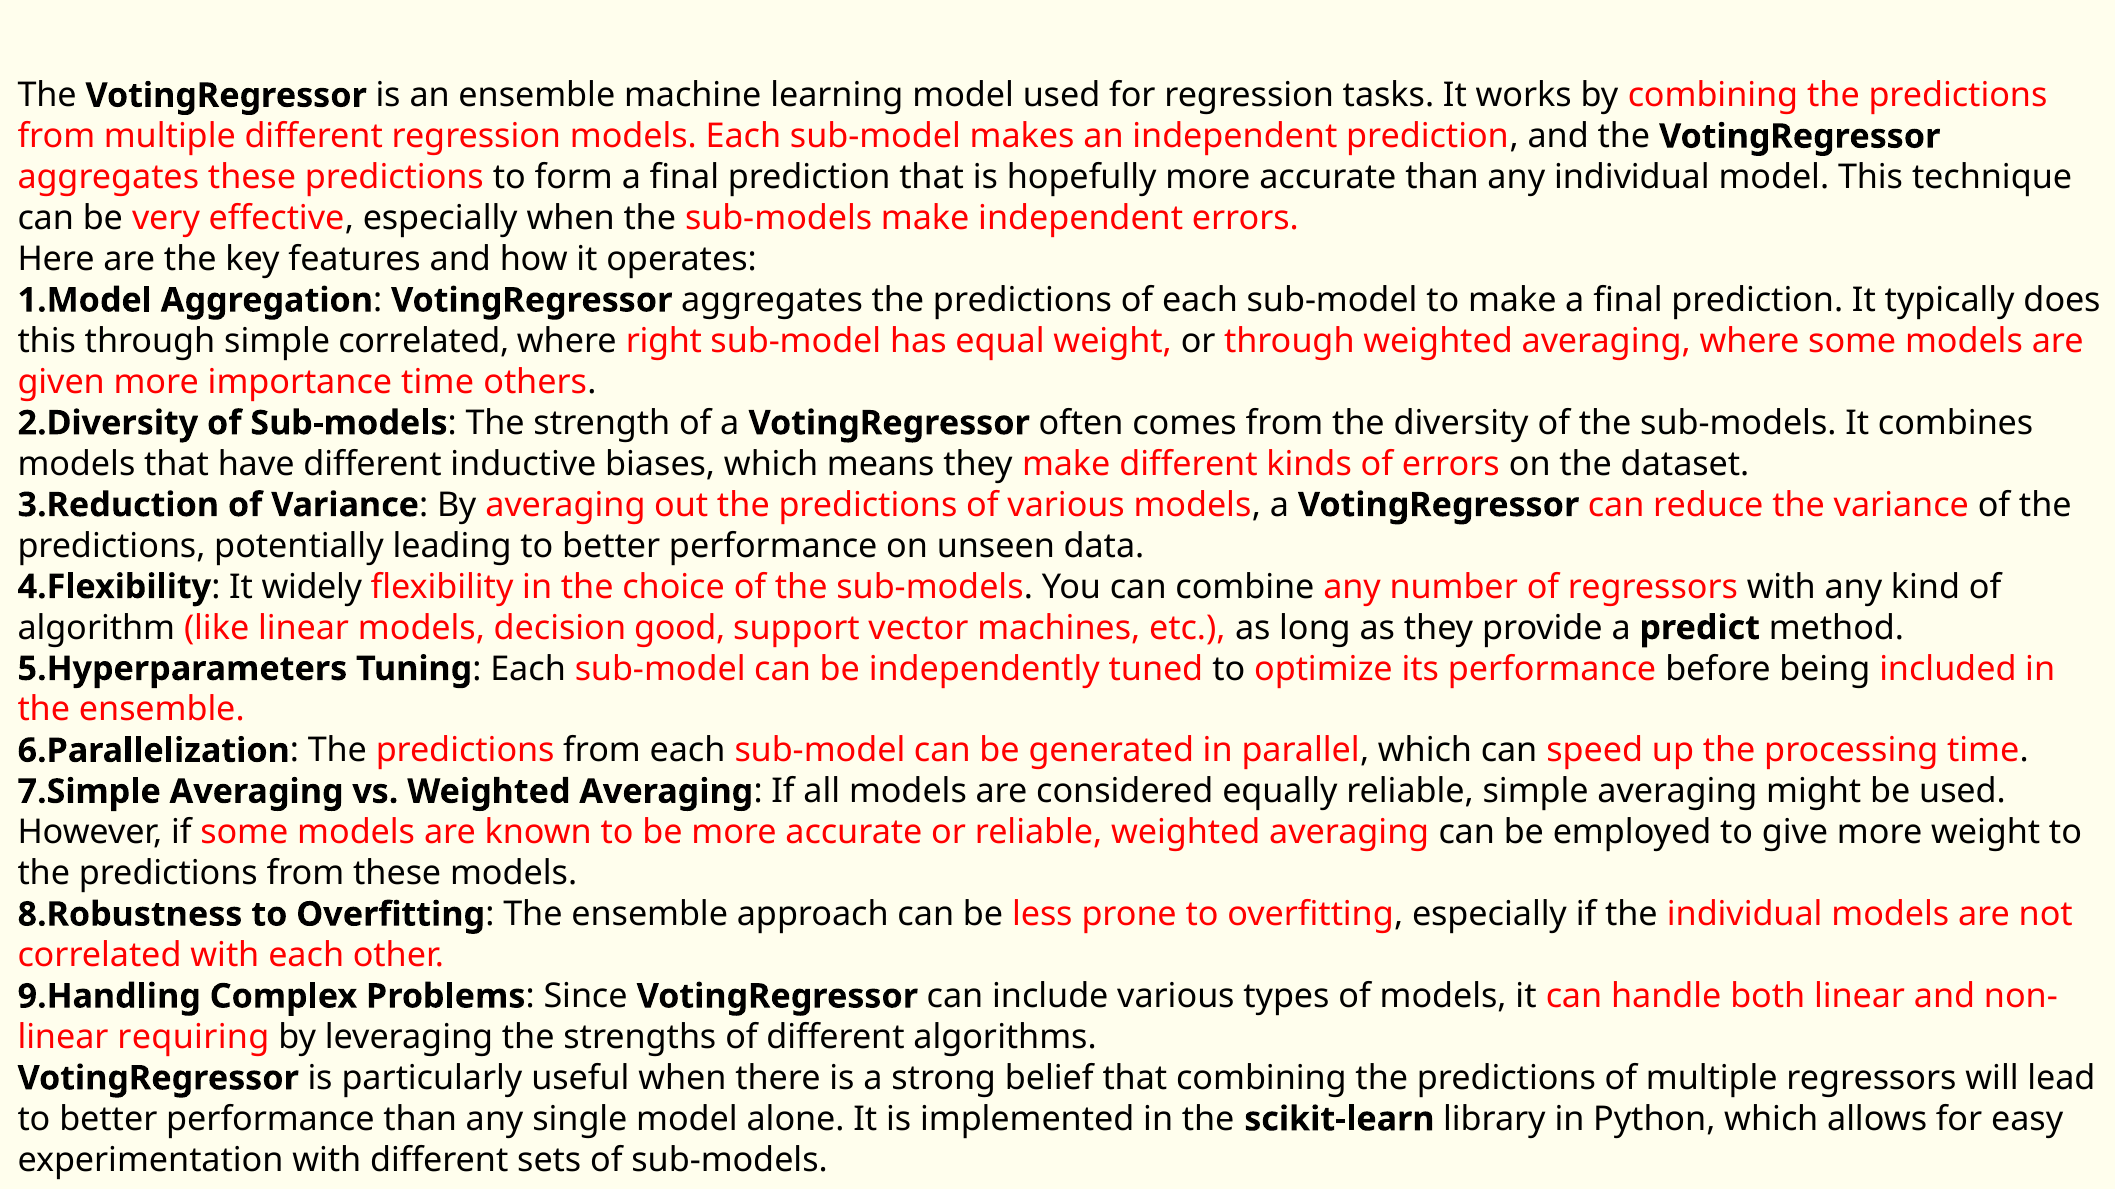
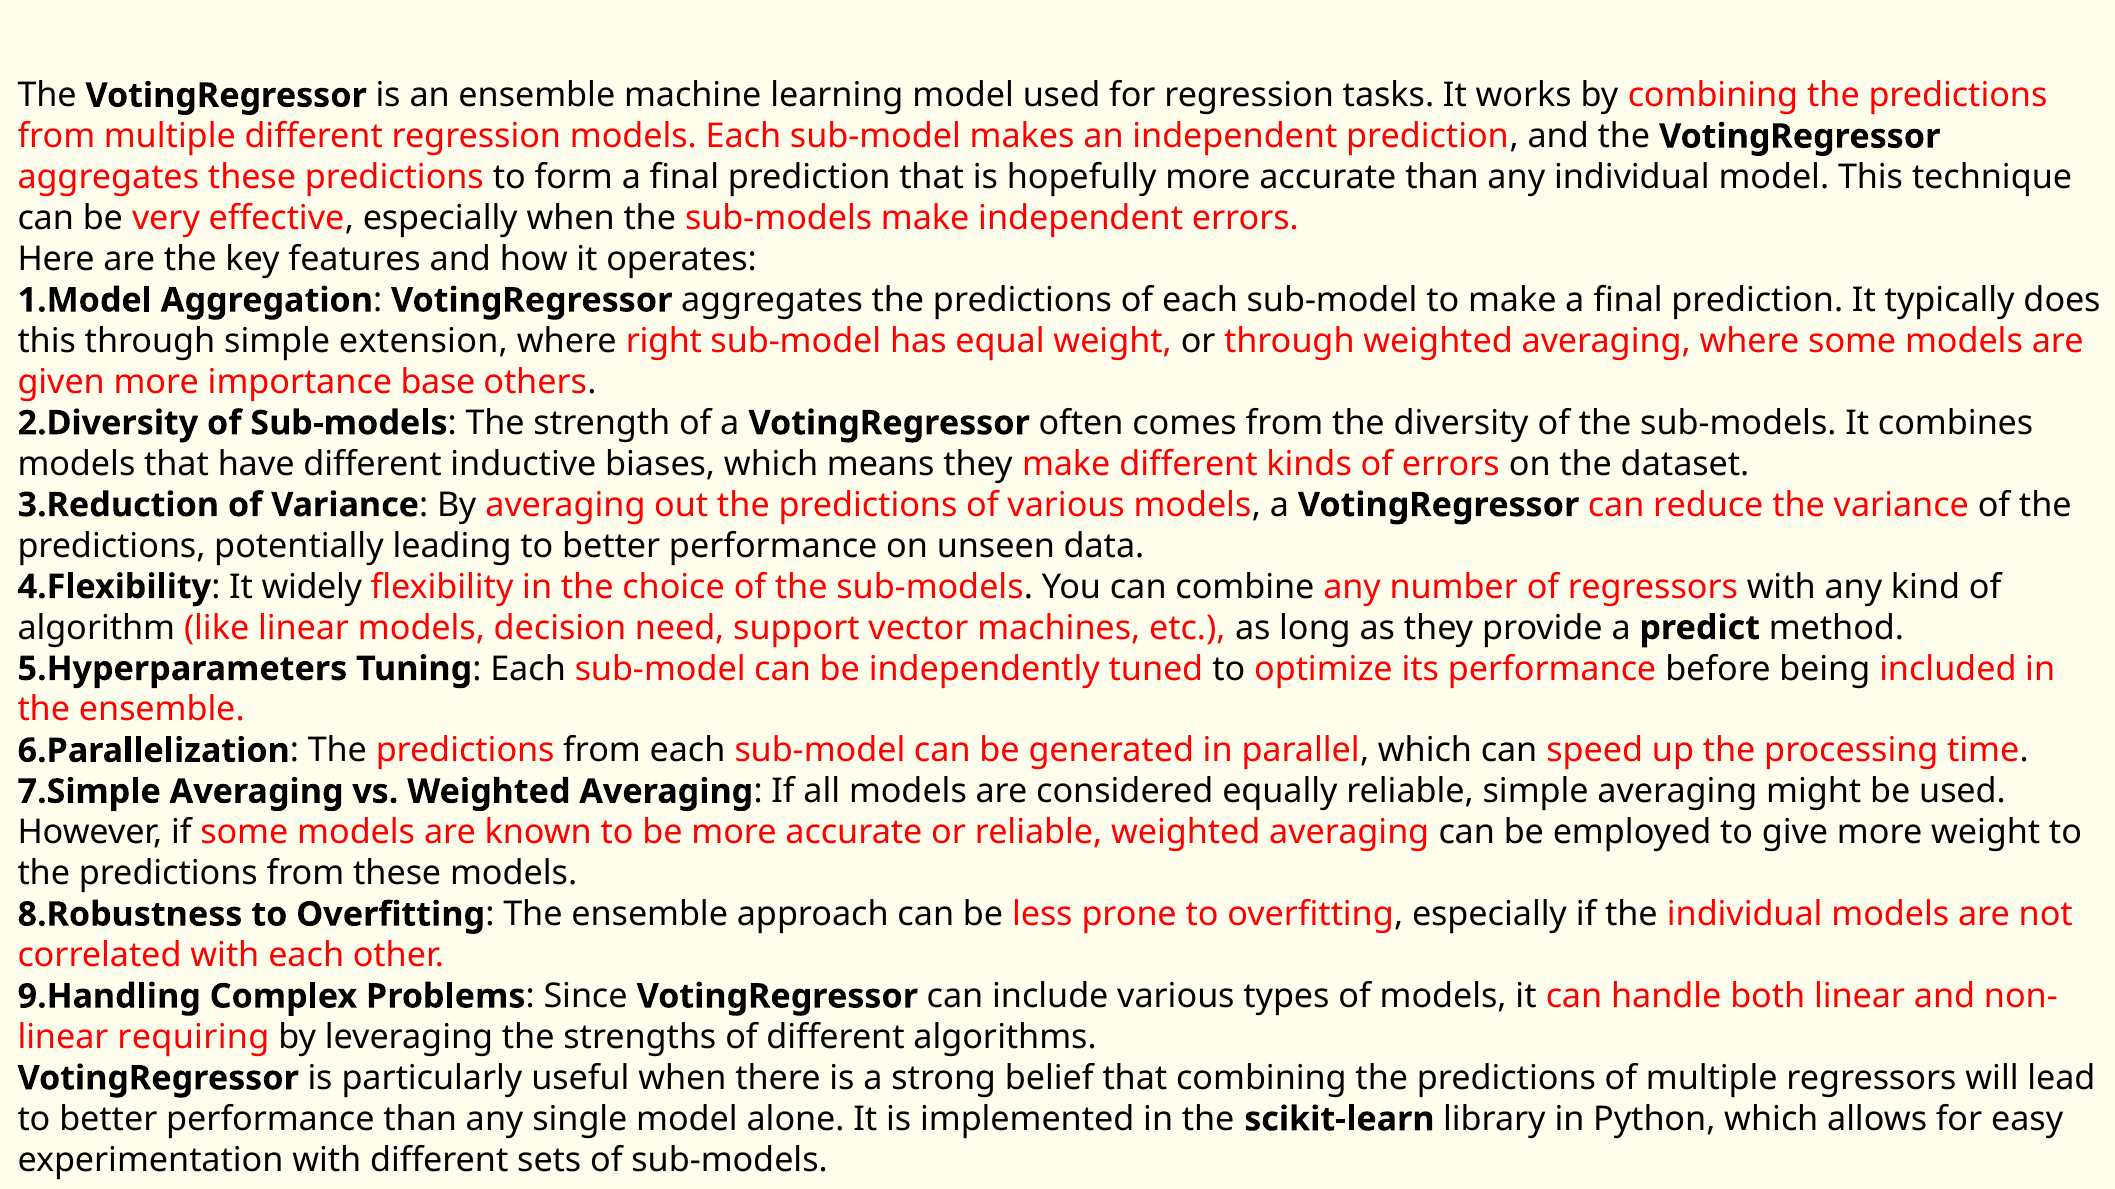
simple correlated: correlated -> extension
importance time: time -> base
good: good -> need
